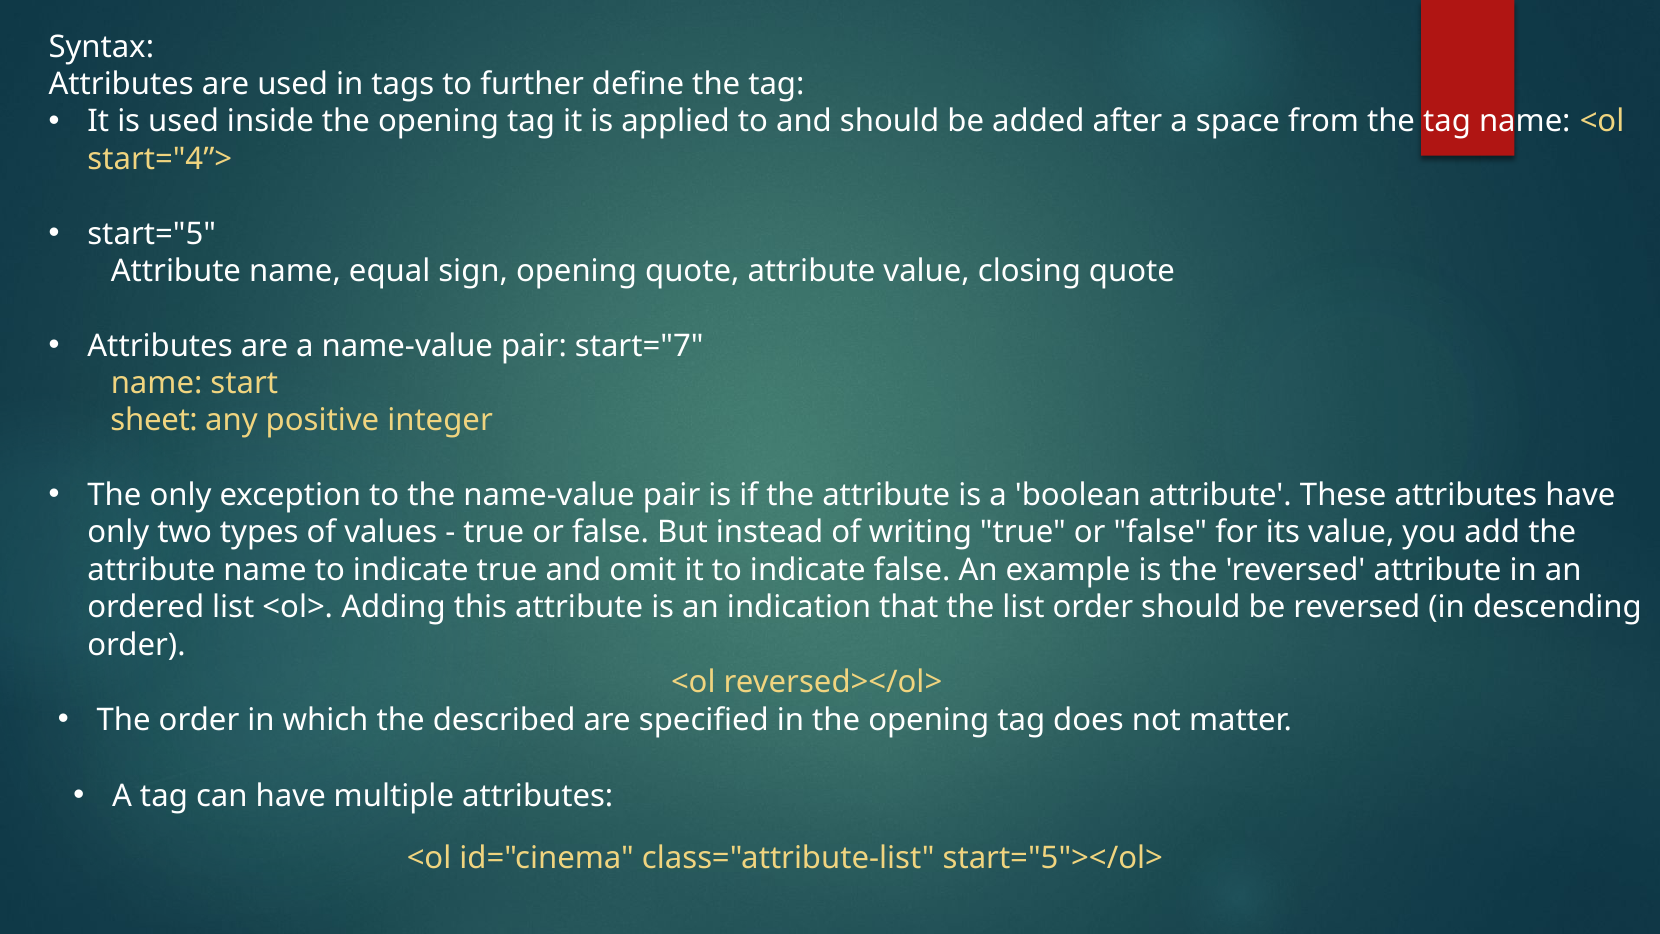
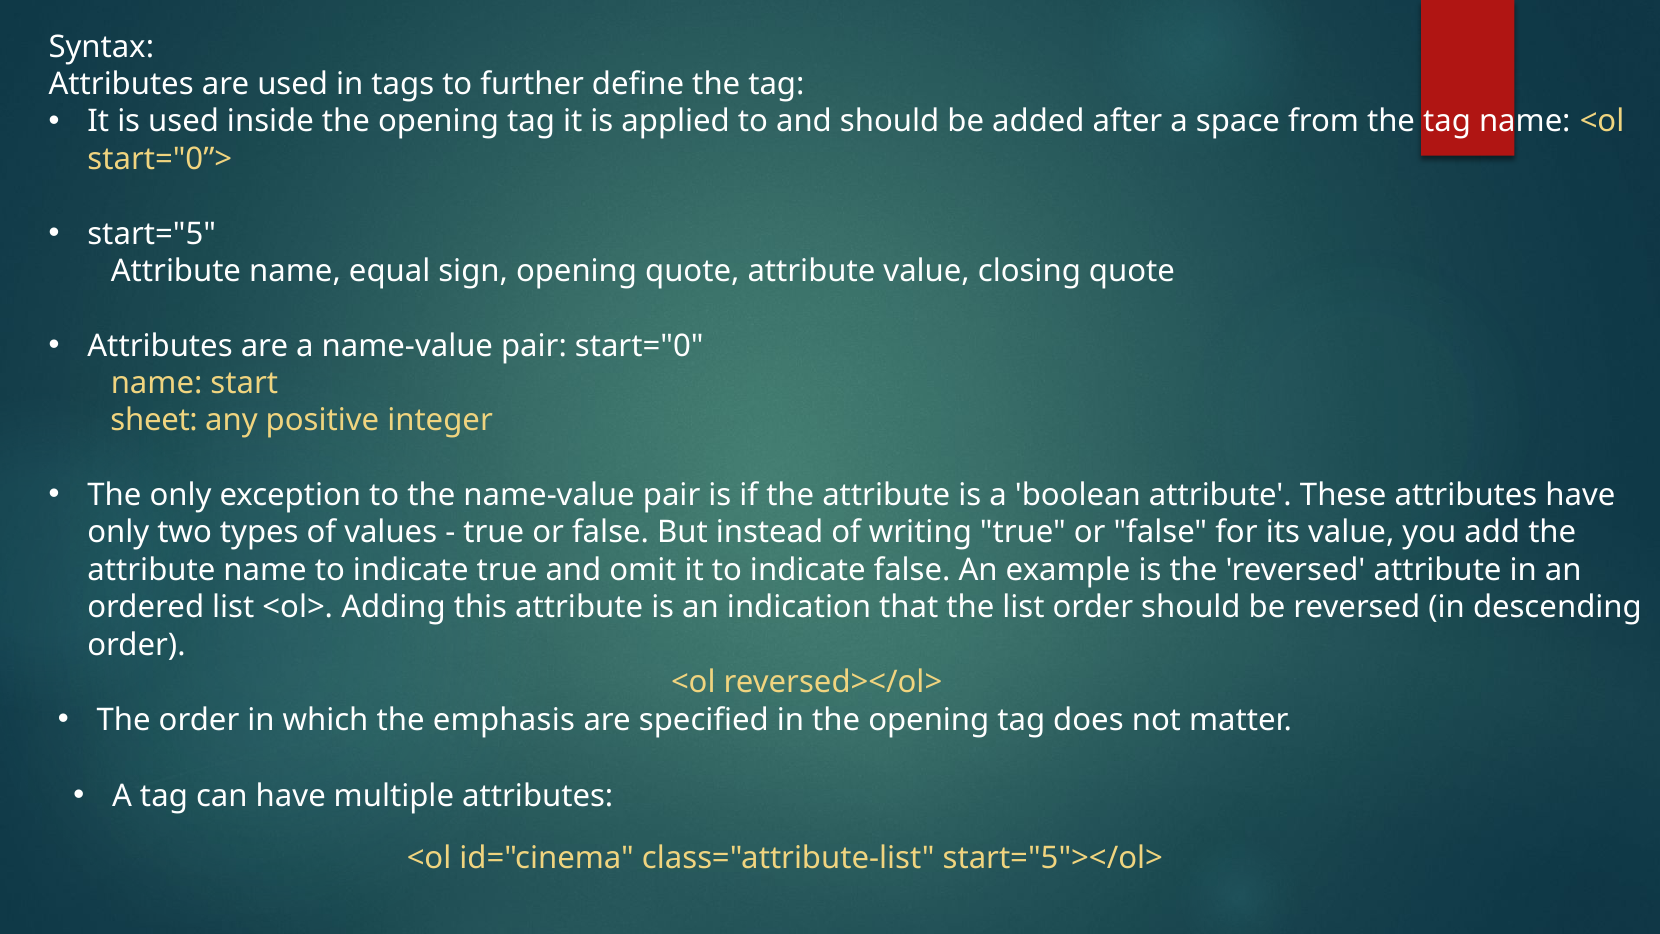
start="4”>: start="4”> -> start="0”>
start="7: start="7 -> start="0
described: described -> emphasis
